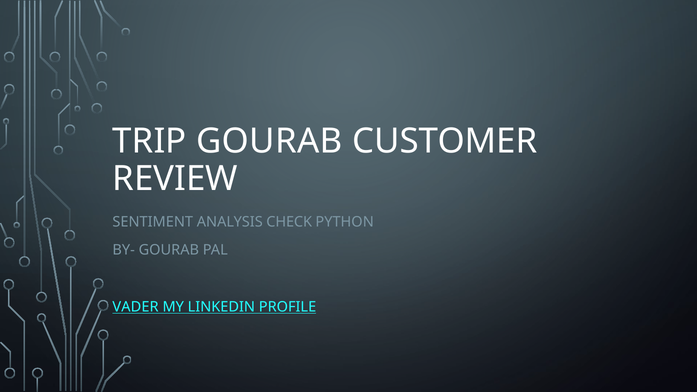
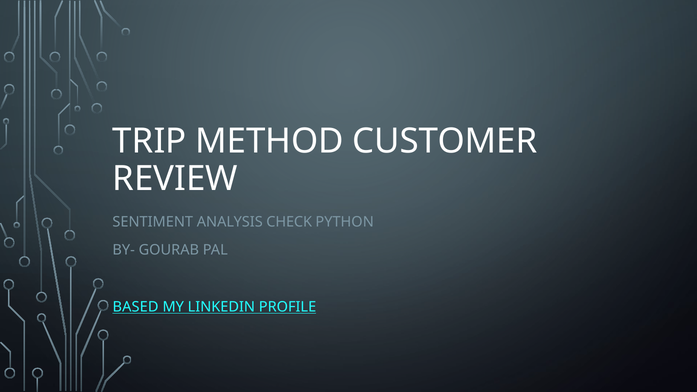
TRIP GOURAB: GOURAB -> METHOD
VADER: VADER -> BASED
